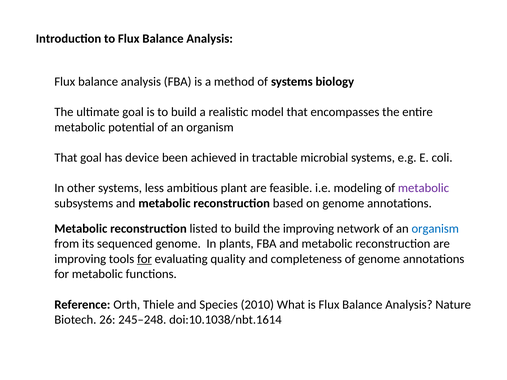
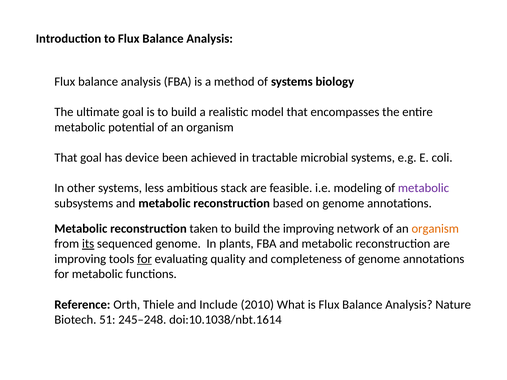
plant: plant -> stack
listed: listed -> taken
organism at (435, 229) colour: blue -> orange
its underline: none -> present
Species: Species -> Include
26: 26 -> 51
